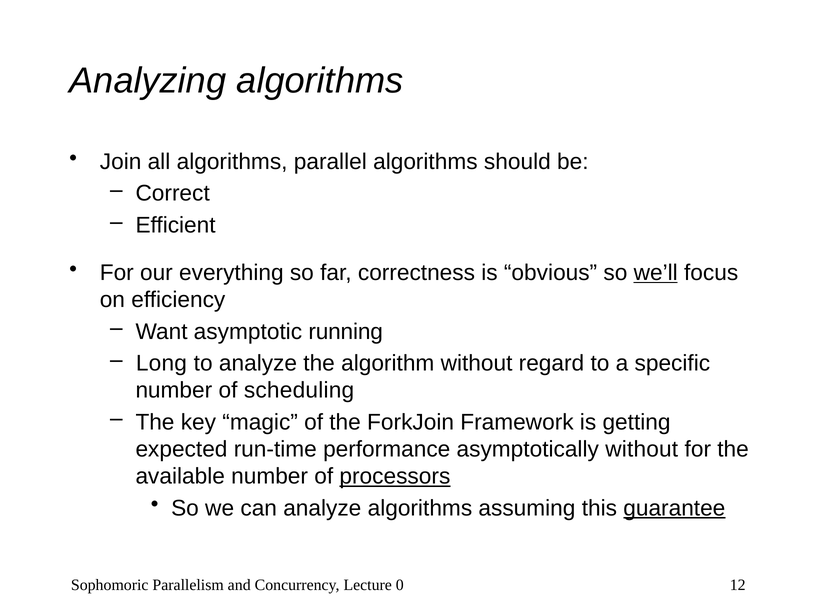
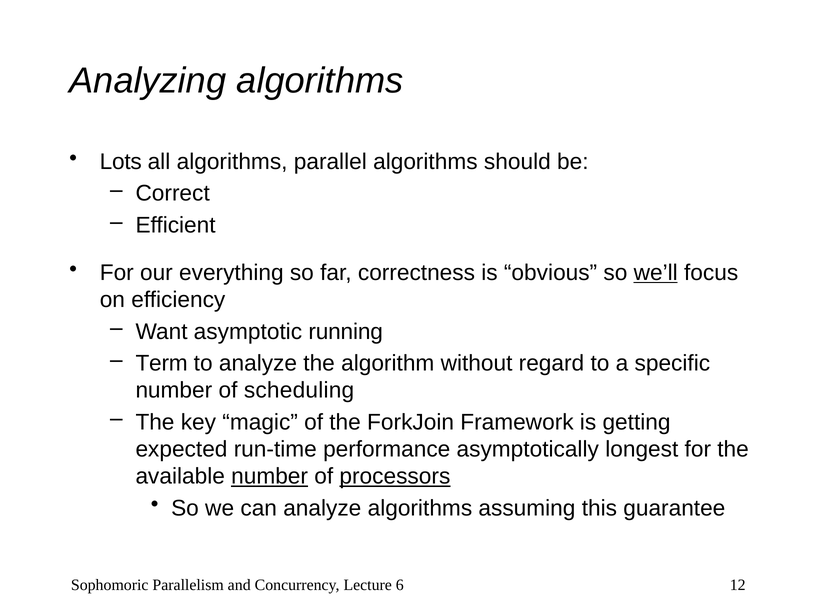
Join: Join -> Lots
Long: Long -> Term
asymptotically without: without -> longest
number at (270, 477) underline: none -> present
guarantee underline: present -> none
0: 0 -> 6
